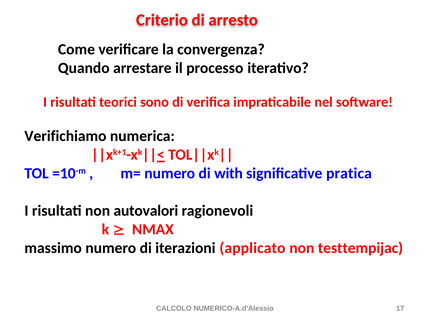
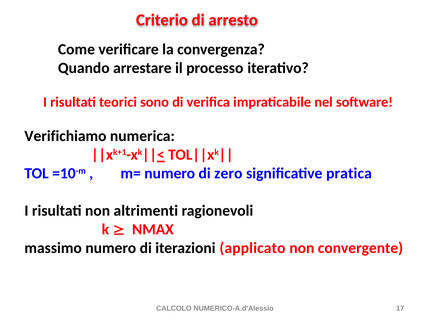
with: with -> zero
autovalori: autovalori -> altrimenti
testtempijac: testtempijac -> convergente
